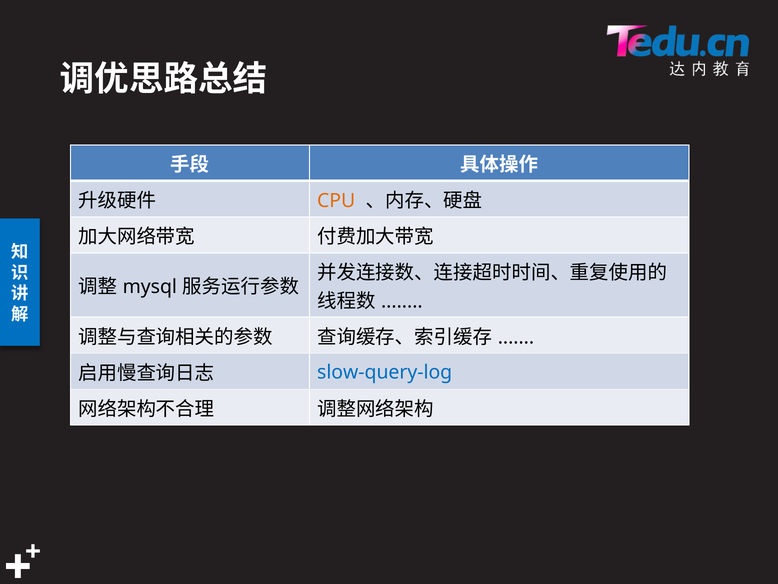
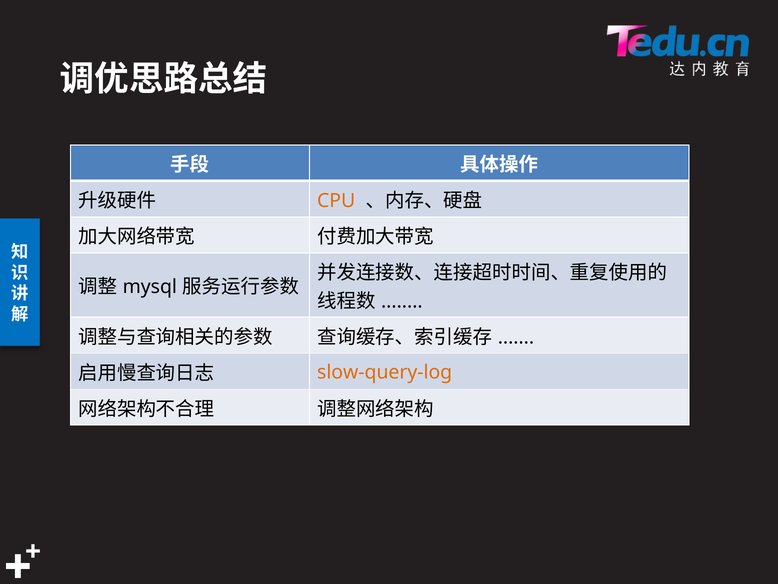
slow-query-log colour: blue -> orange
